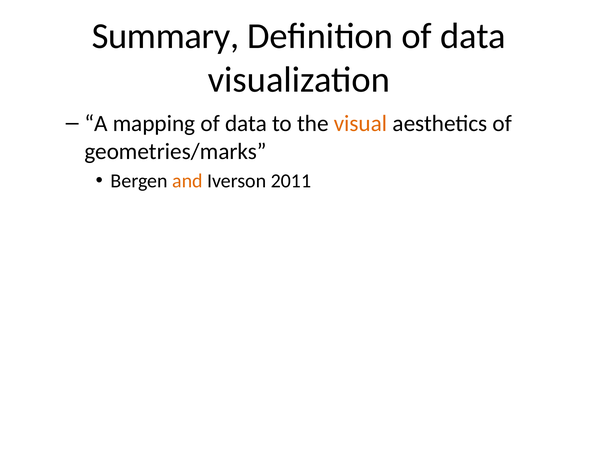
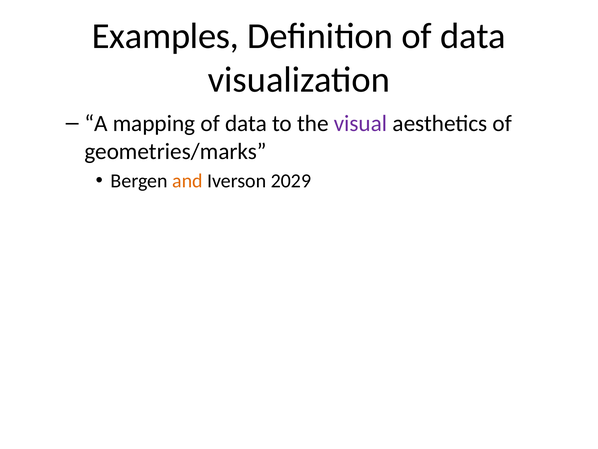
Summary: Summary -> Examples
visual colour: orange -> purple
2011: 2011 -> 2029
